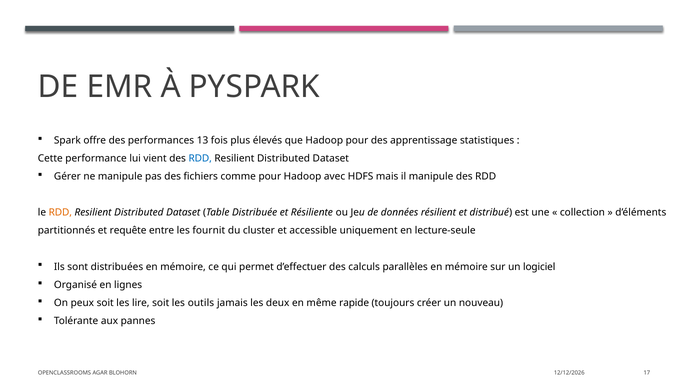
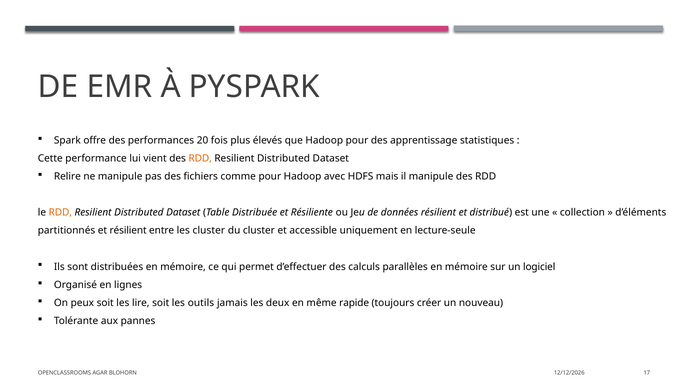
13: 13 -> 20
RDD at (200, 158) colour: blue -> orange
Gérer: Gérer -> Relire
et requête: requête -> résilient
les fournit: fournit -> cluster
